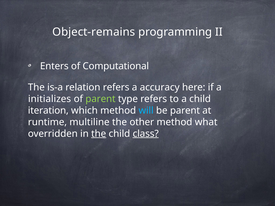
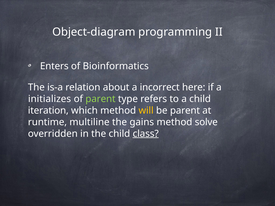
Object-remains: Object-remains -> Object-diagram
Computational: Computational -> Bioinformatics
relation refers: refers -> about
accuracy: accuracy -> incorrect
will colour: light blue -> yellow
other: other -> gains
what: what -> solve
the at (99, 134) underline: present -> none
